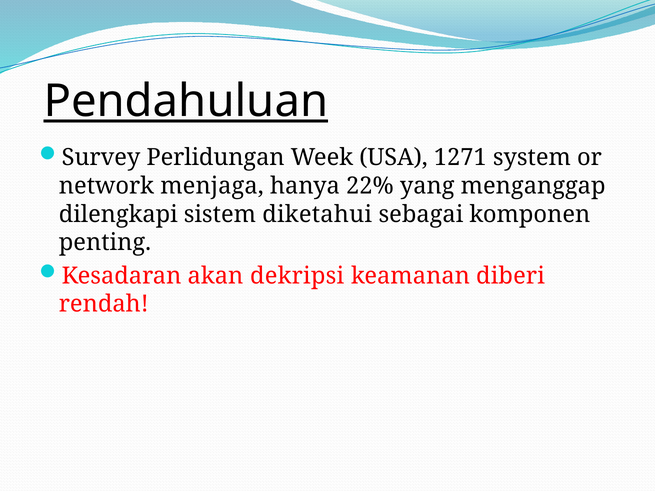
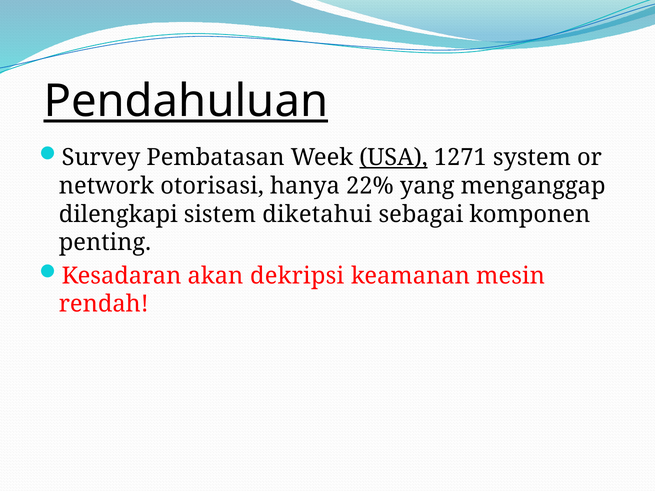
Perlidungan: Perlidungan -> Pembatasan
USA underline: none -> present
menjaga: menjaga -> otorisasi
diberi: diberi -> mesin
